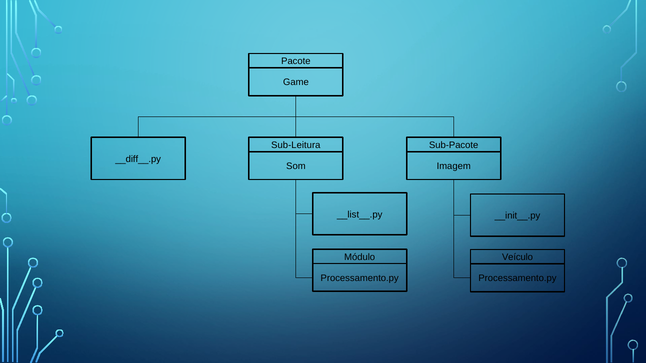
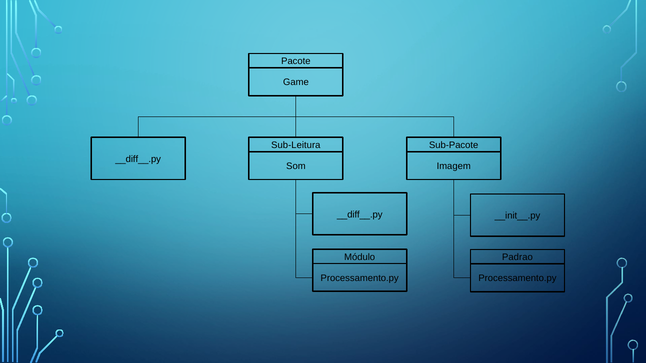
__list__.py at (360, 215): __list__.py -> __diff__.py
Veículo: Veículo -> Padrao
